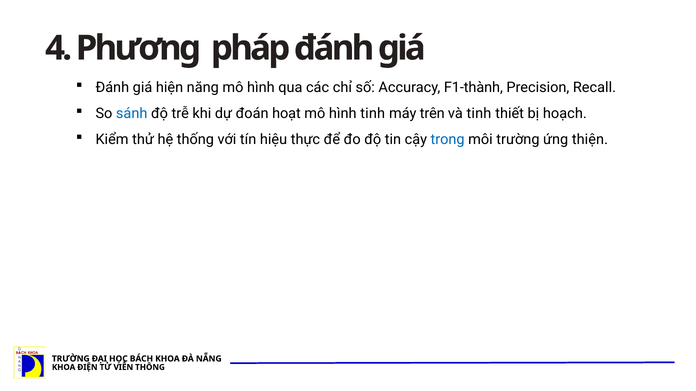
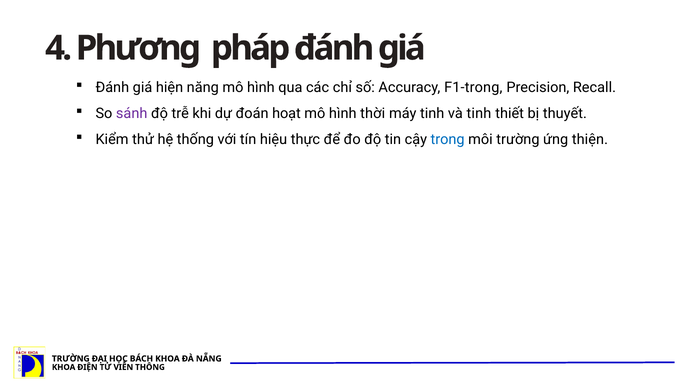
F1-thành: F1-thành -> F1-trong
sánh colour: blue -> purple
hình tinh: tinh -> thời
máy trên: trên -> tinh
hoạch: hoạch -> thuyết
